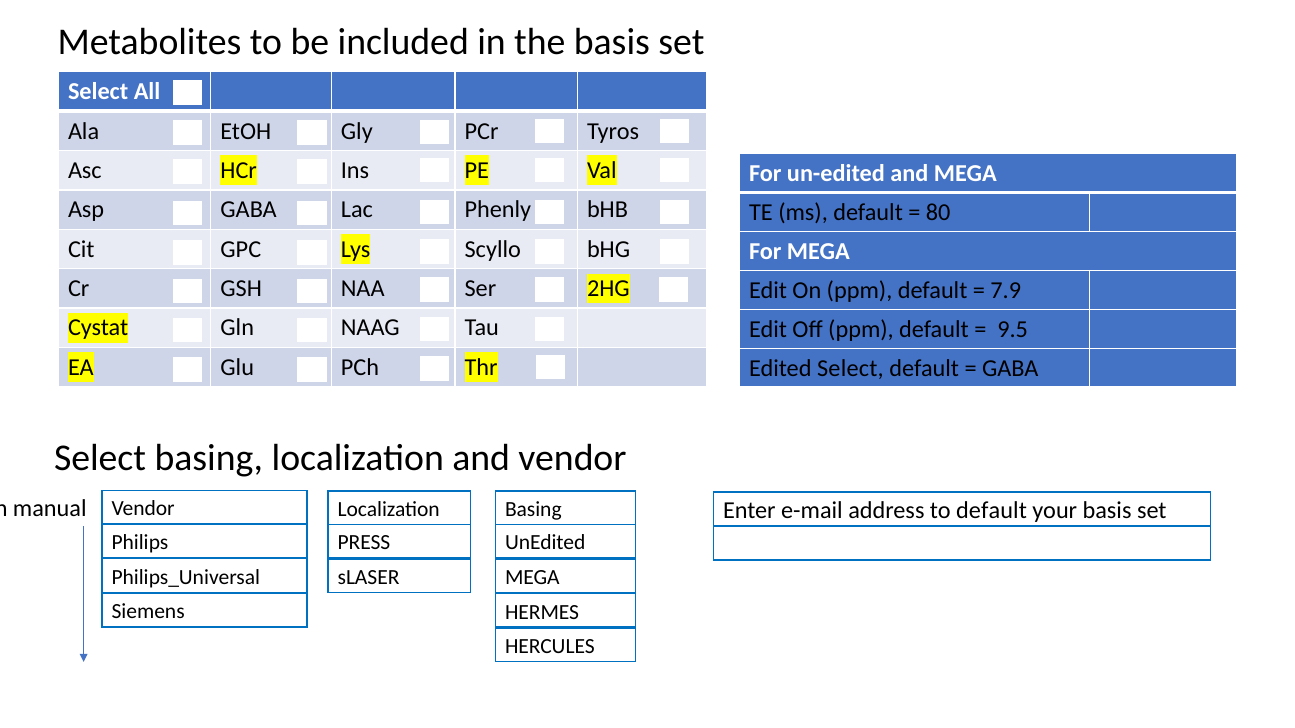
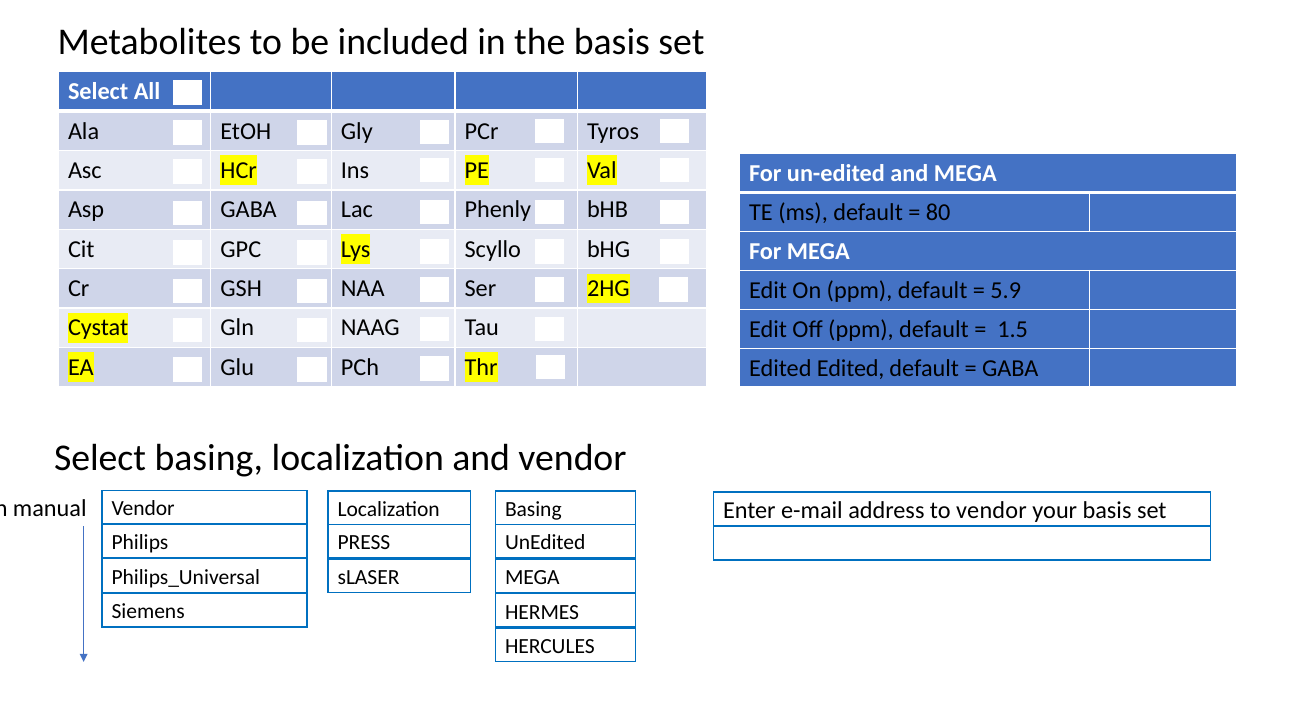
7.9: 7.9 -> 5.9
9.5: 9.5 -> 1.5
Edited Select: Select -> Edited
to default: default -> vendor
